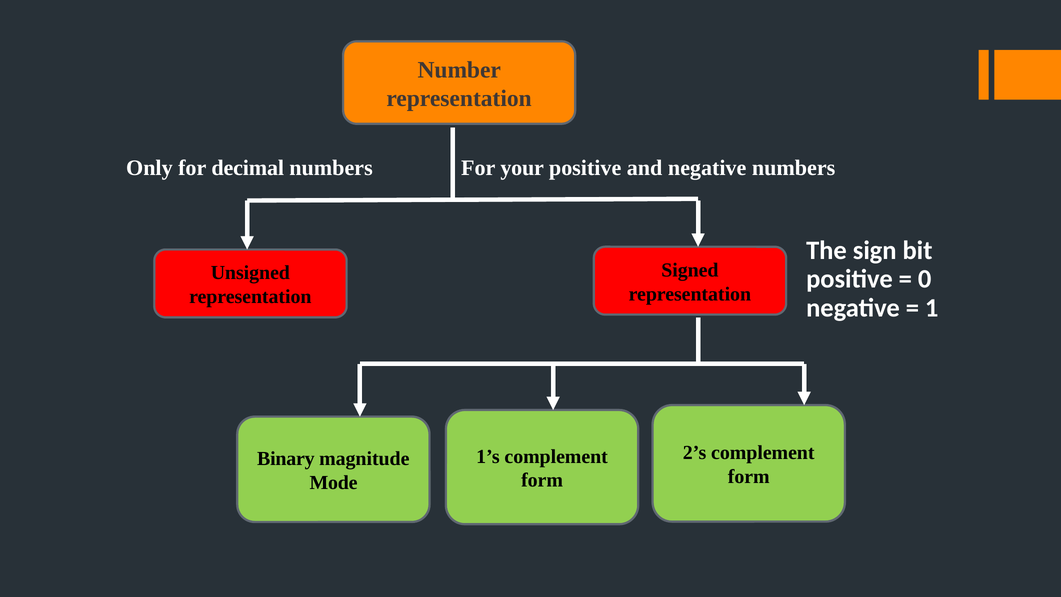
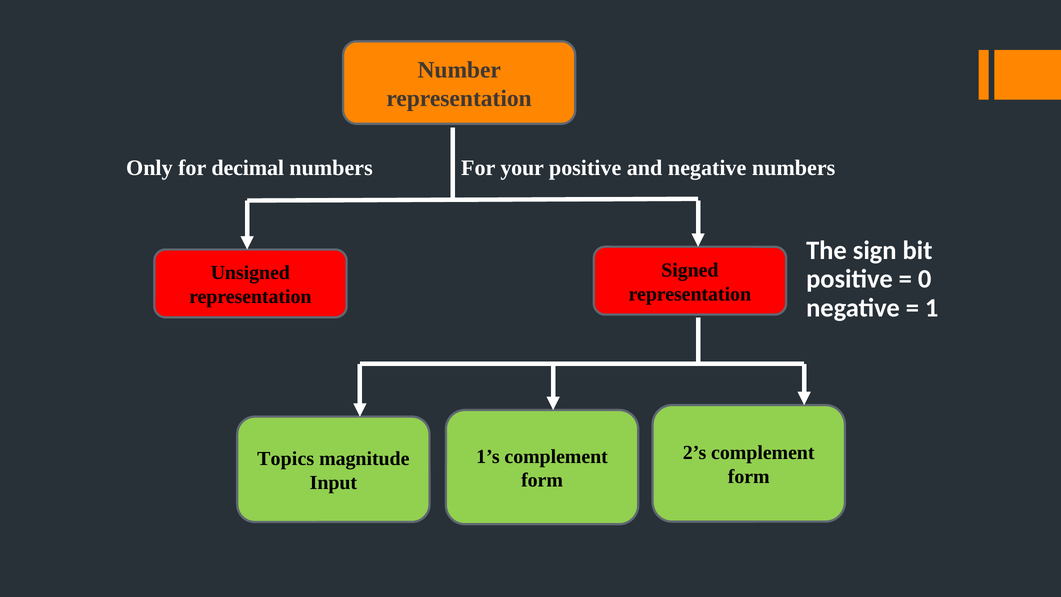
Binary: Binary -> Topics
Mode: Mode -> Input
